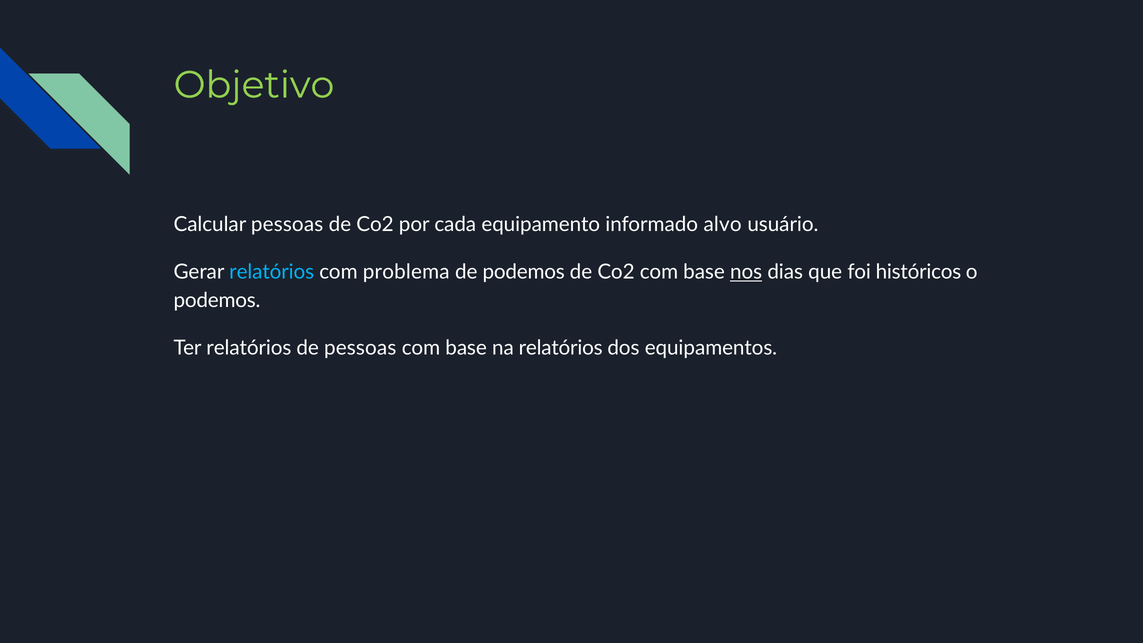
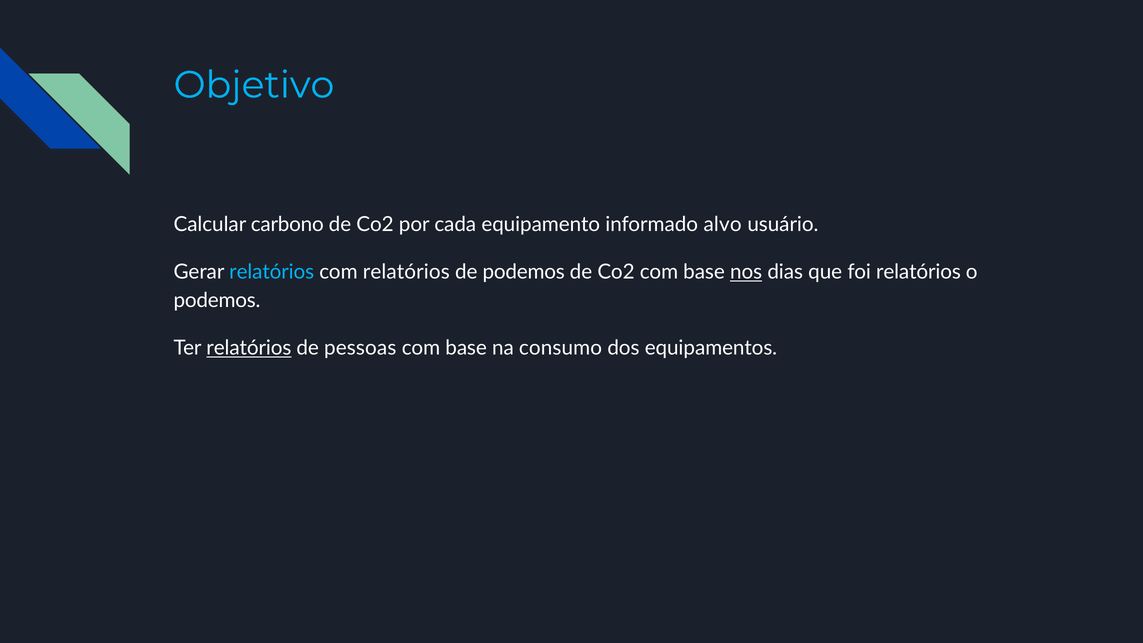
Objetivo colour: light green -> light blue
Calcular pessoas: pessoas -> carbono
com problema: problema -> relatórios
foi históricos: históricos -> relatórios
relatórios at (249, 348) underline: none -> present
na relatórios: relatórios -> consumo
